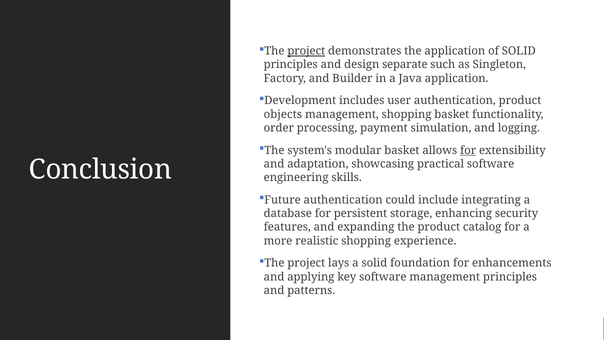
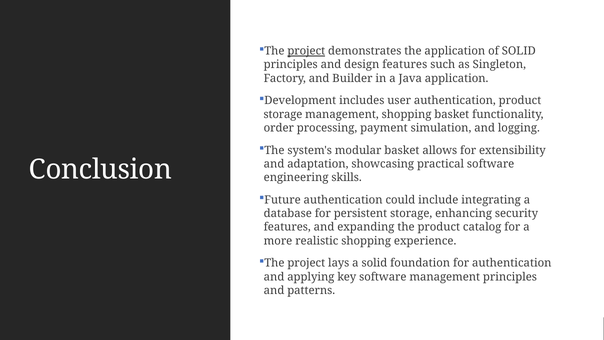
design separate: separate -> features
objects at (283, 114): objects -> storage
for at (468, 150) underline: present -> none
for enhancements: enhancements -> authentication
